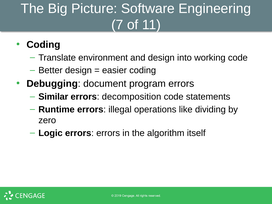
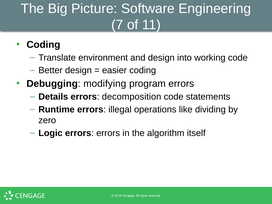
document: document -> modifying
Similar: Similar -> Details
